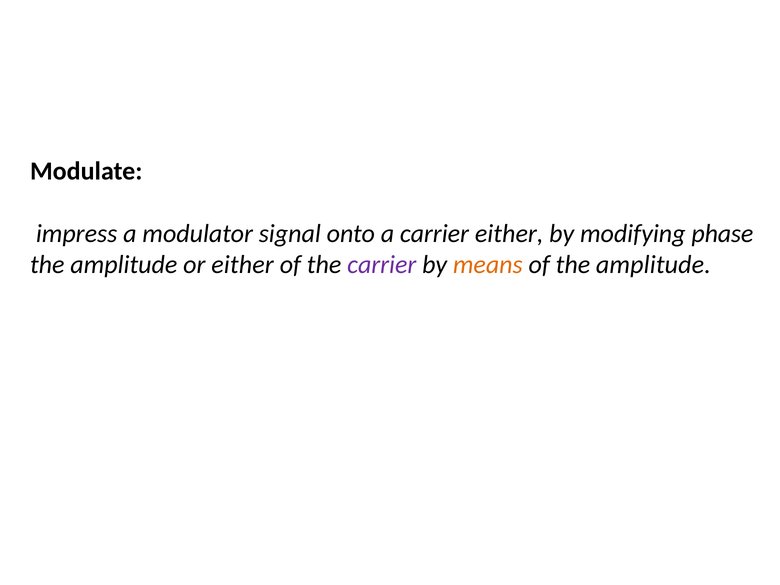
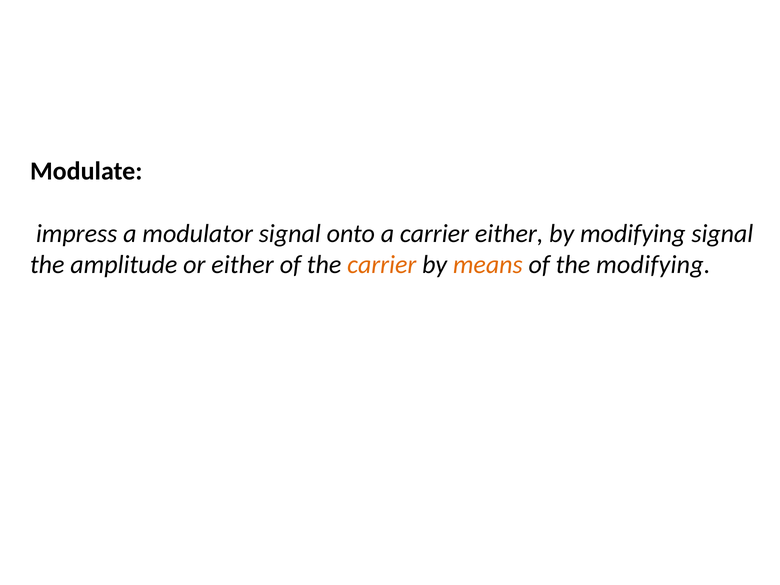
modifying phase: phase -> signal
carrier at (382, 265) colour: purple -> orange
of the amplitude: amplitude -> modifying
